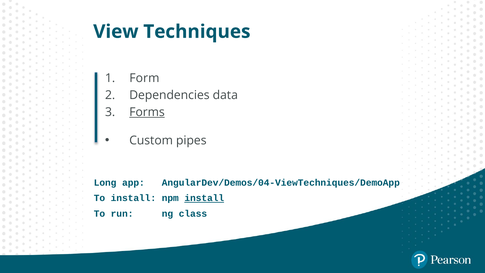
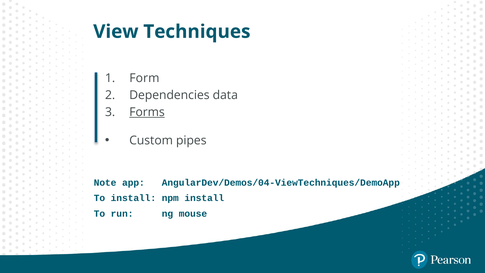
Long: Long -> Note
install at (204, 198) underline: present -> none
class: class -> mouse
